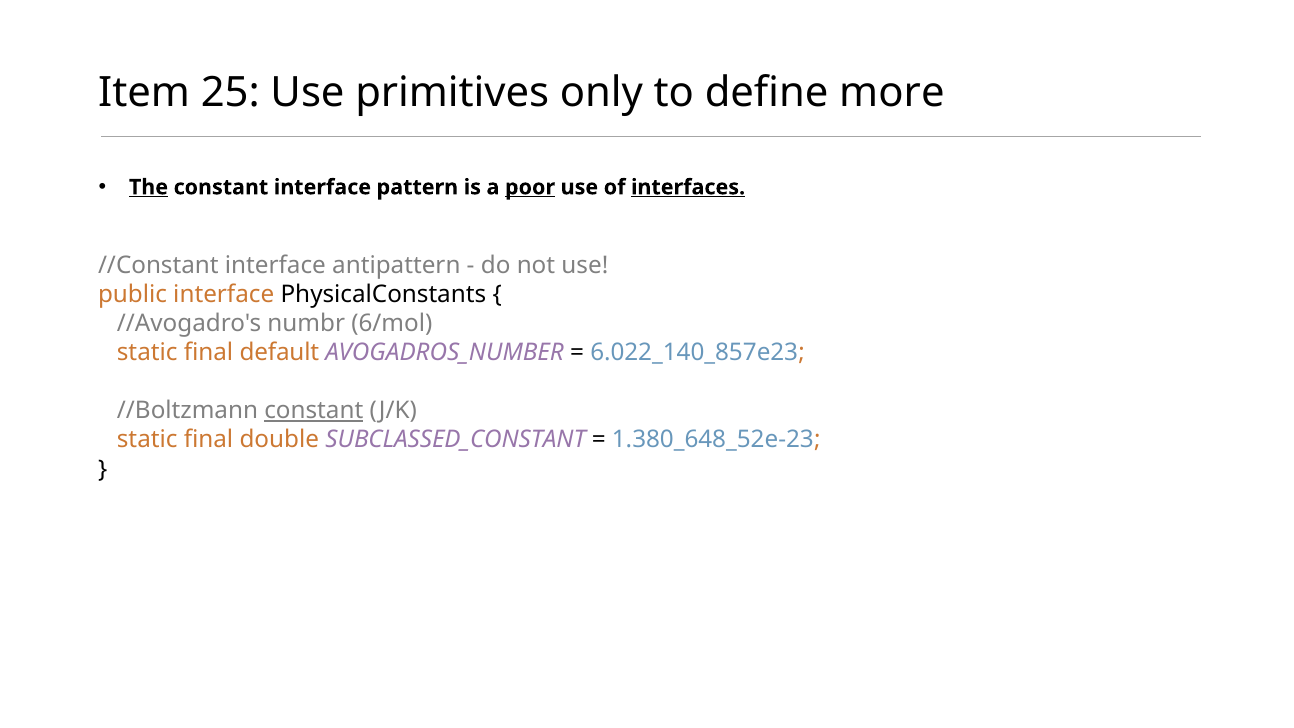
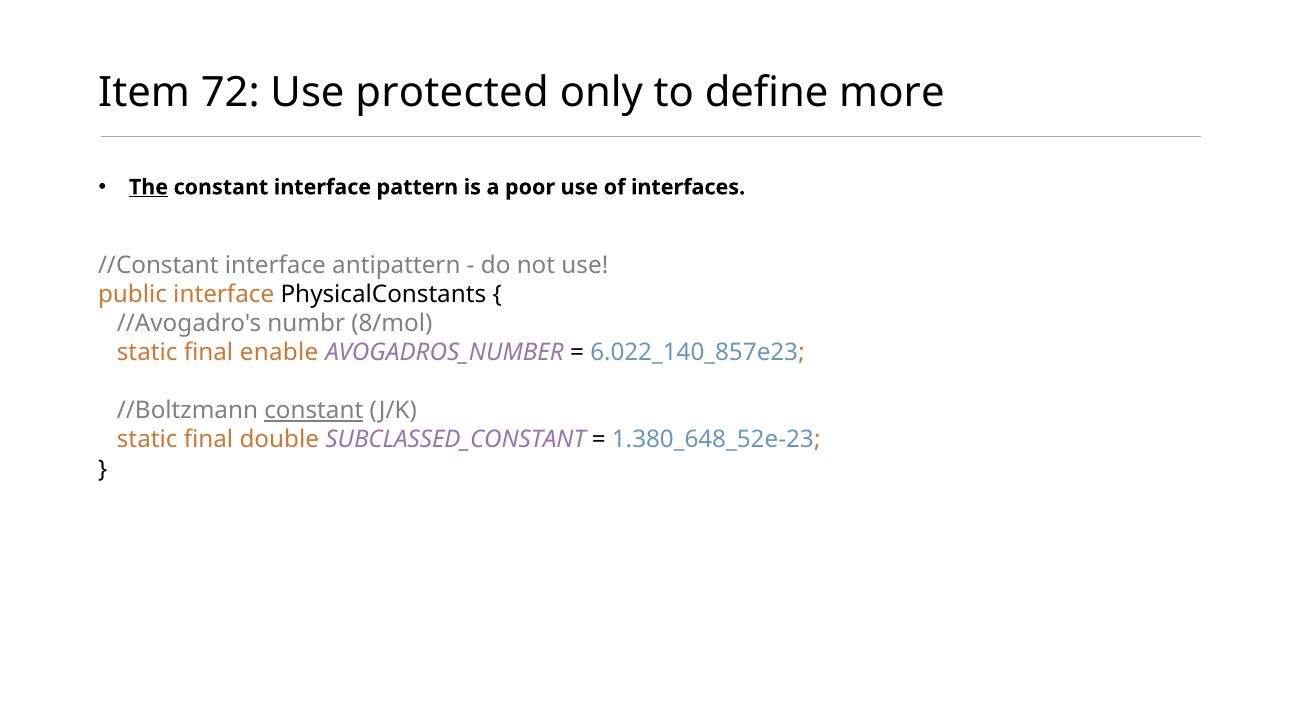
25: 25 -> 72
primitives: primitives -> protected
poor underline: present -> none
interfaces underline: present -> none
6/mol: 6/mol -> 8/mol
default: default -> enable
